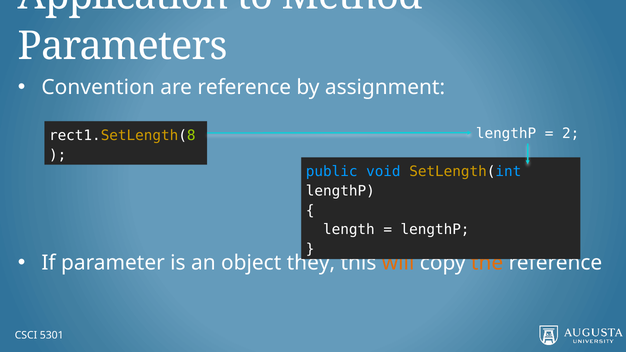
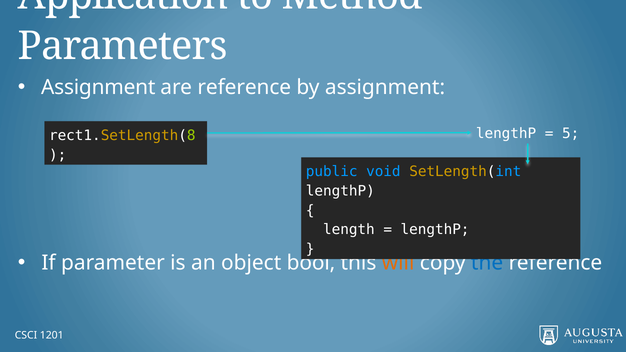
Convention at (98, 88): Convention -> Assignment
2: 2 -> 5
they: they -> bool
the colour: orange -> blue
5301: 5301 -> 1201
